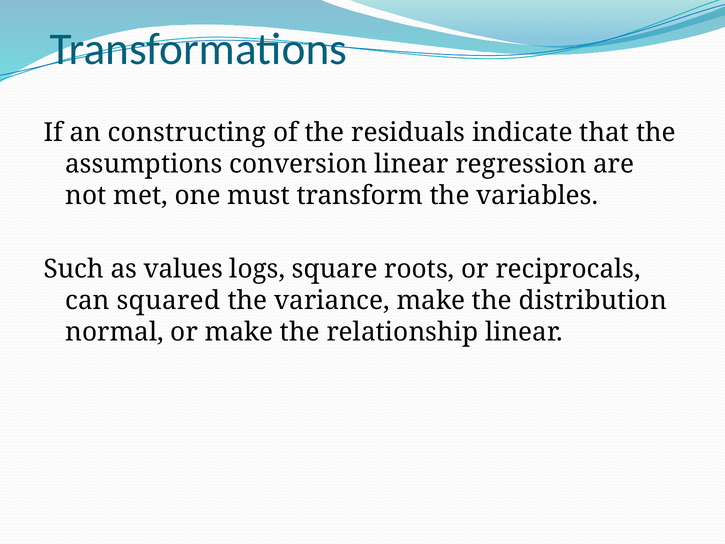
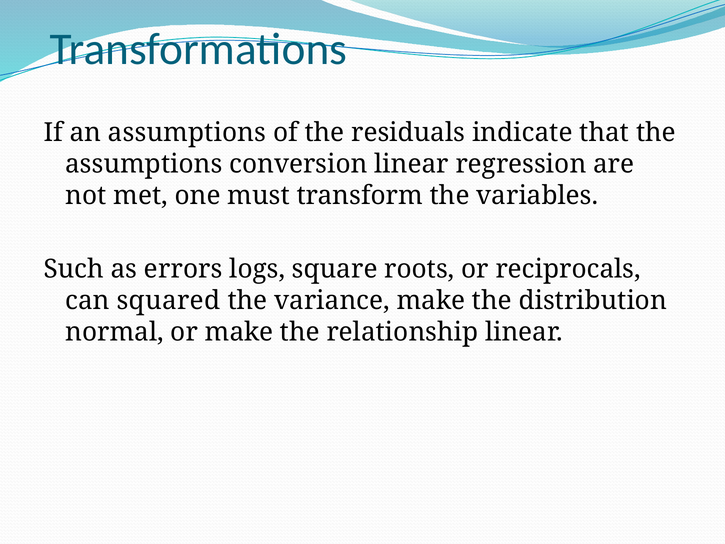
an constructing: constructing -> assumptions
values: values -> errors
